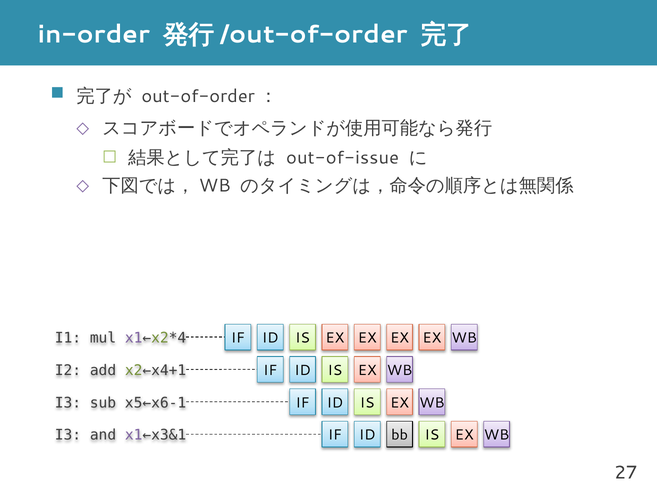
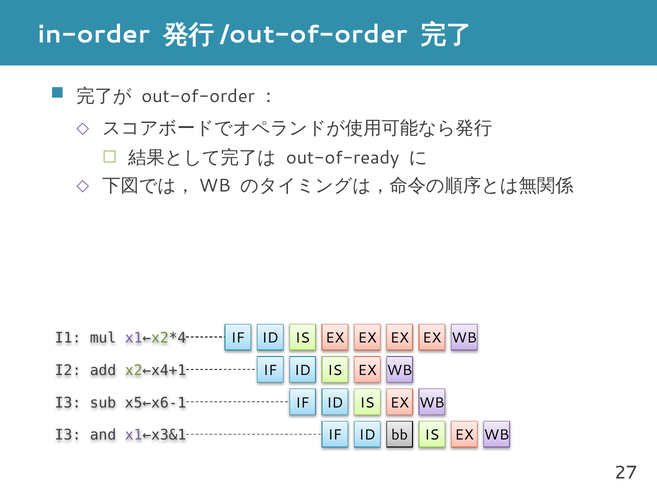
out-of-issue: out-of-issue -> out-of-ready
